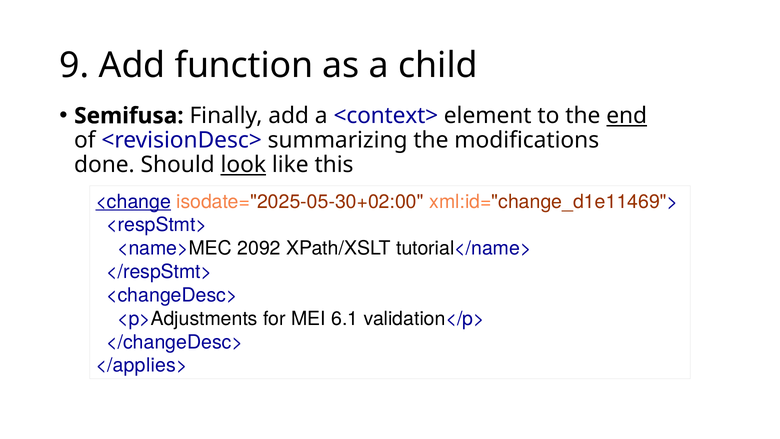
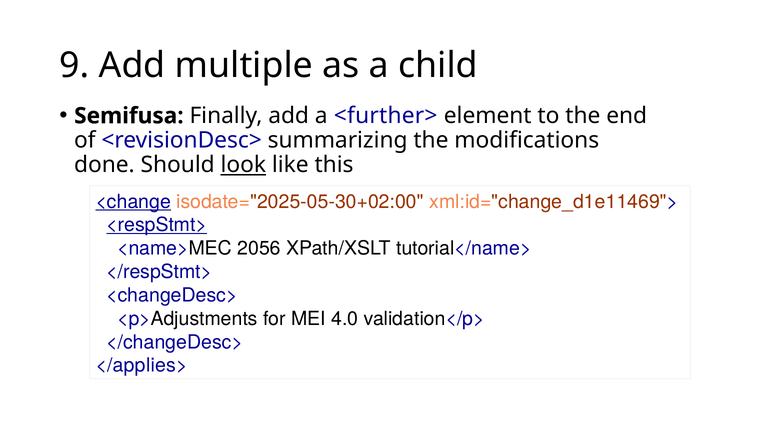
function: function -> multiple
<context>: <context> -> <further>
end underline: present -> none
<respStmt> underline: none -> present
2092: 2092 -> 2056
6.1: 6.1 -> 4.0
